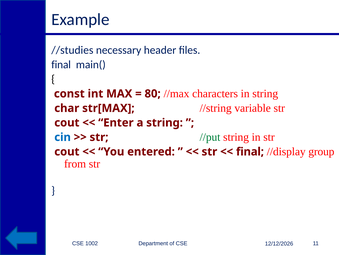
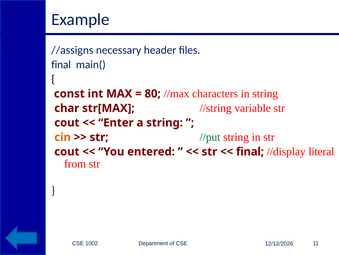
//studies: //studies -> //assigns
cin colour: blue -> orange
group: group -> literal
